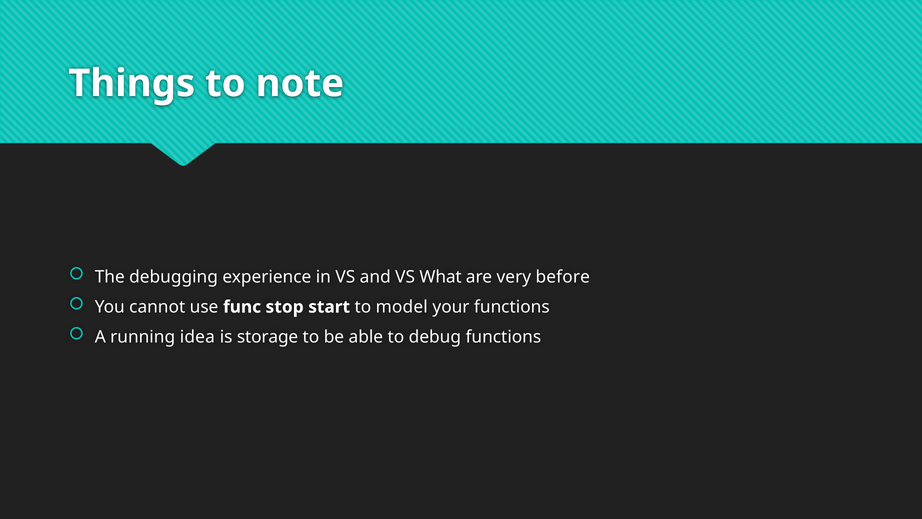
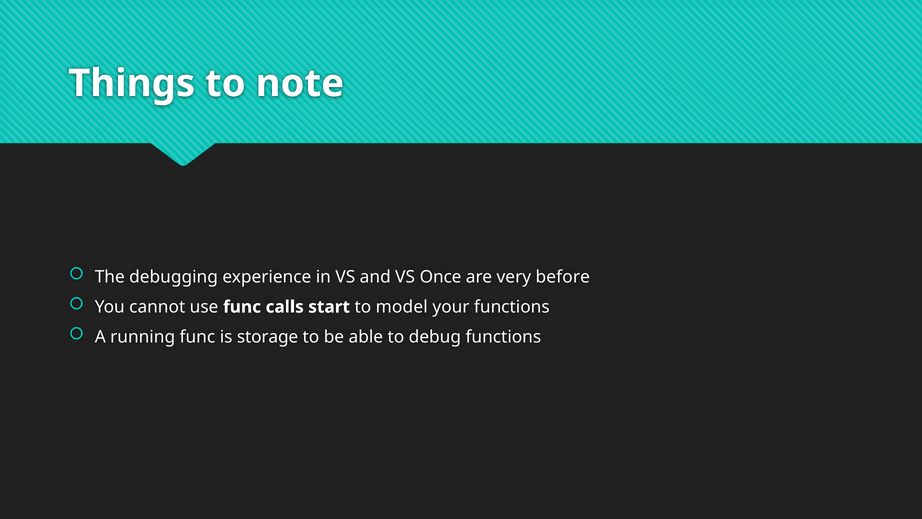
What: What -> Once
stop: stop -> calls
running idea: idea -> func
